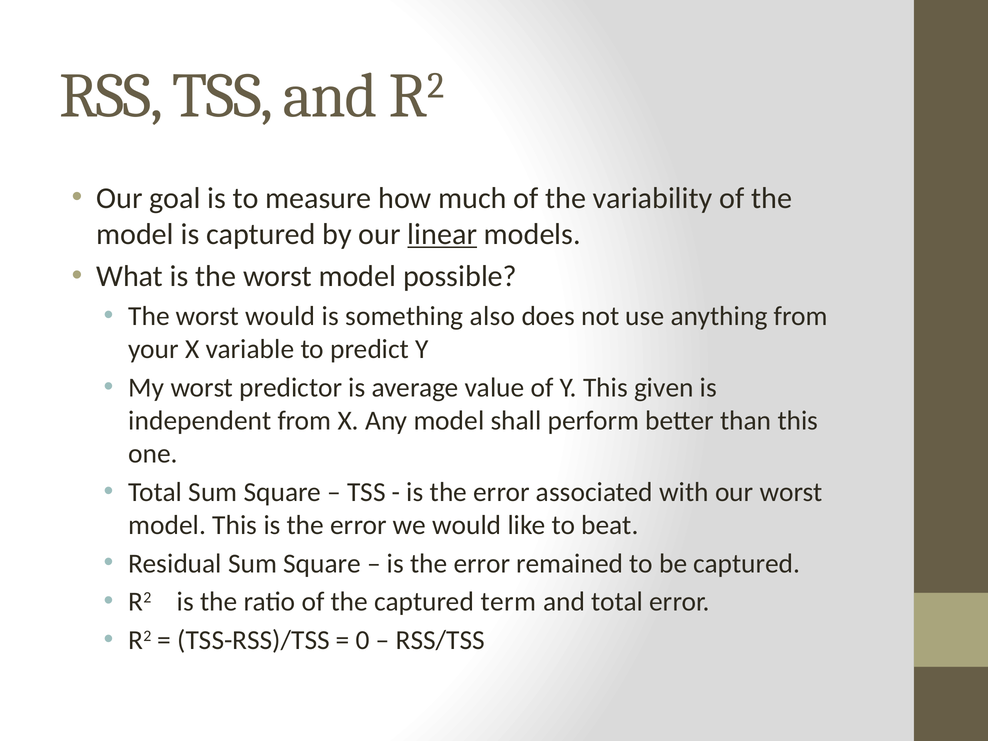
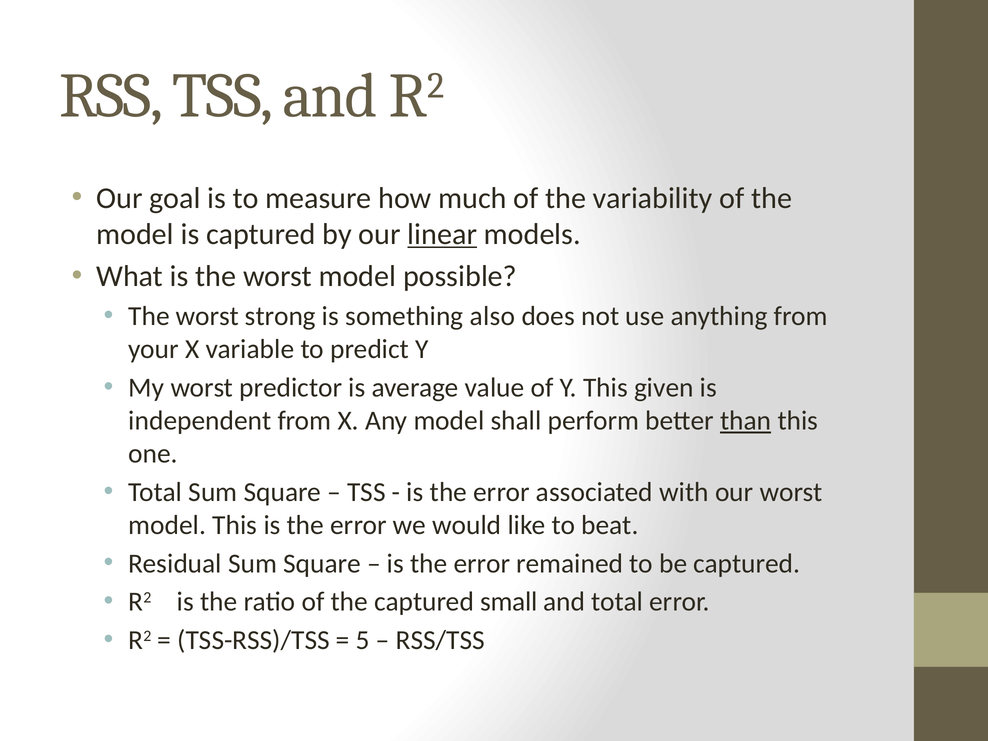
worst would: would -> strong
than underline: none -> present
term: term -> small
0: 0 -> 5
